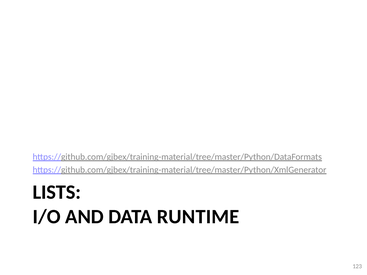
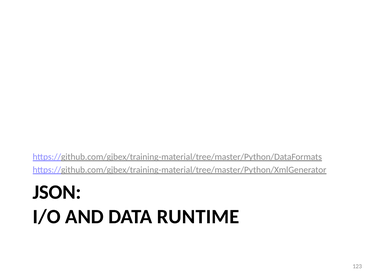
LISTS: LISTS -> JSON
